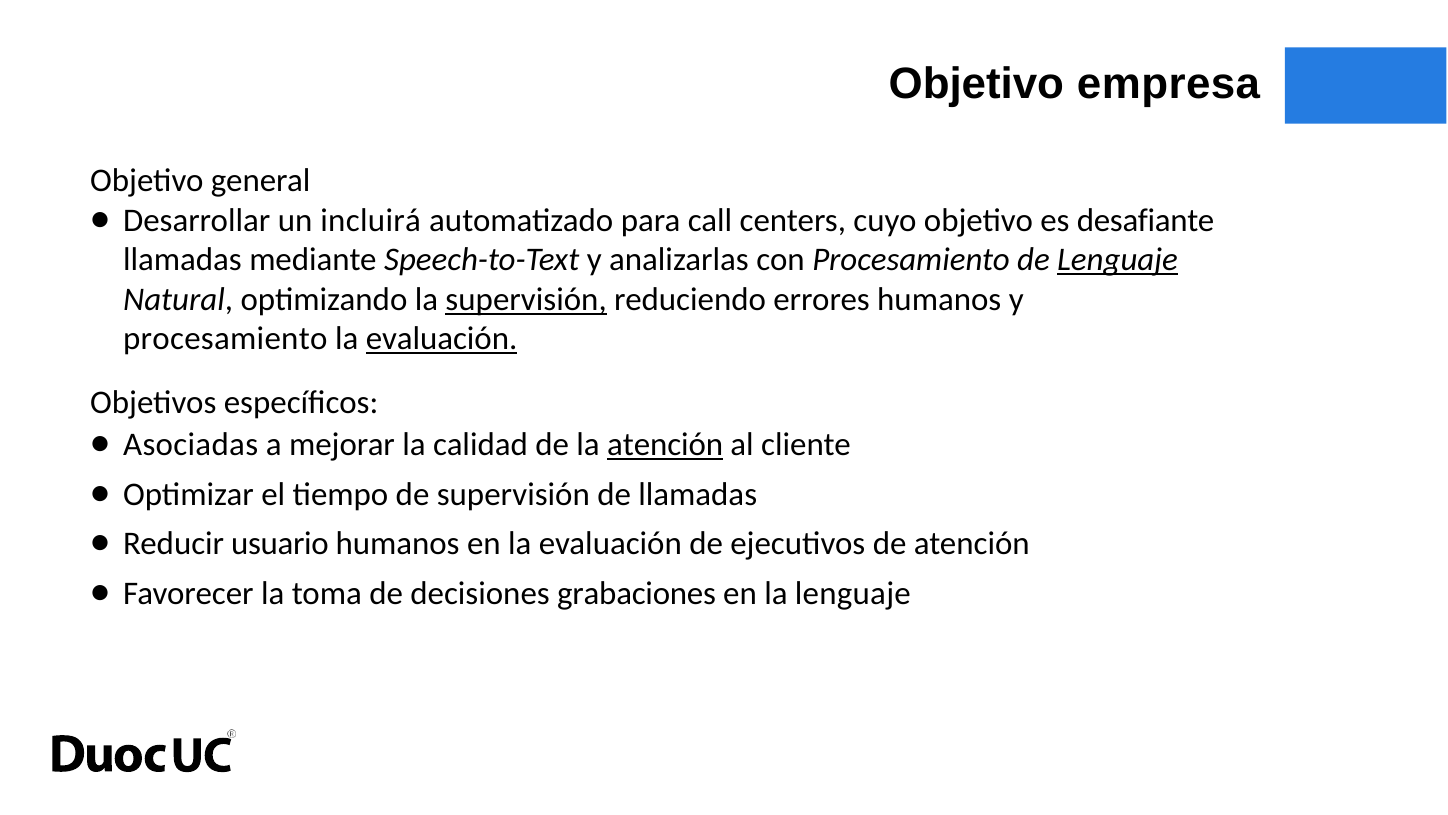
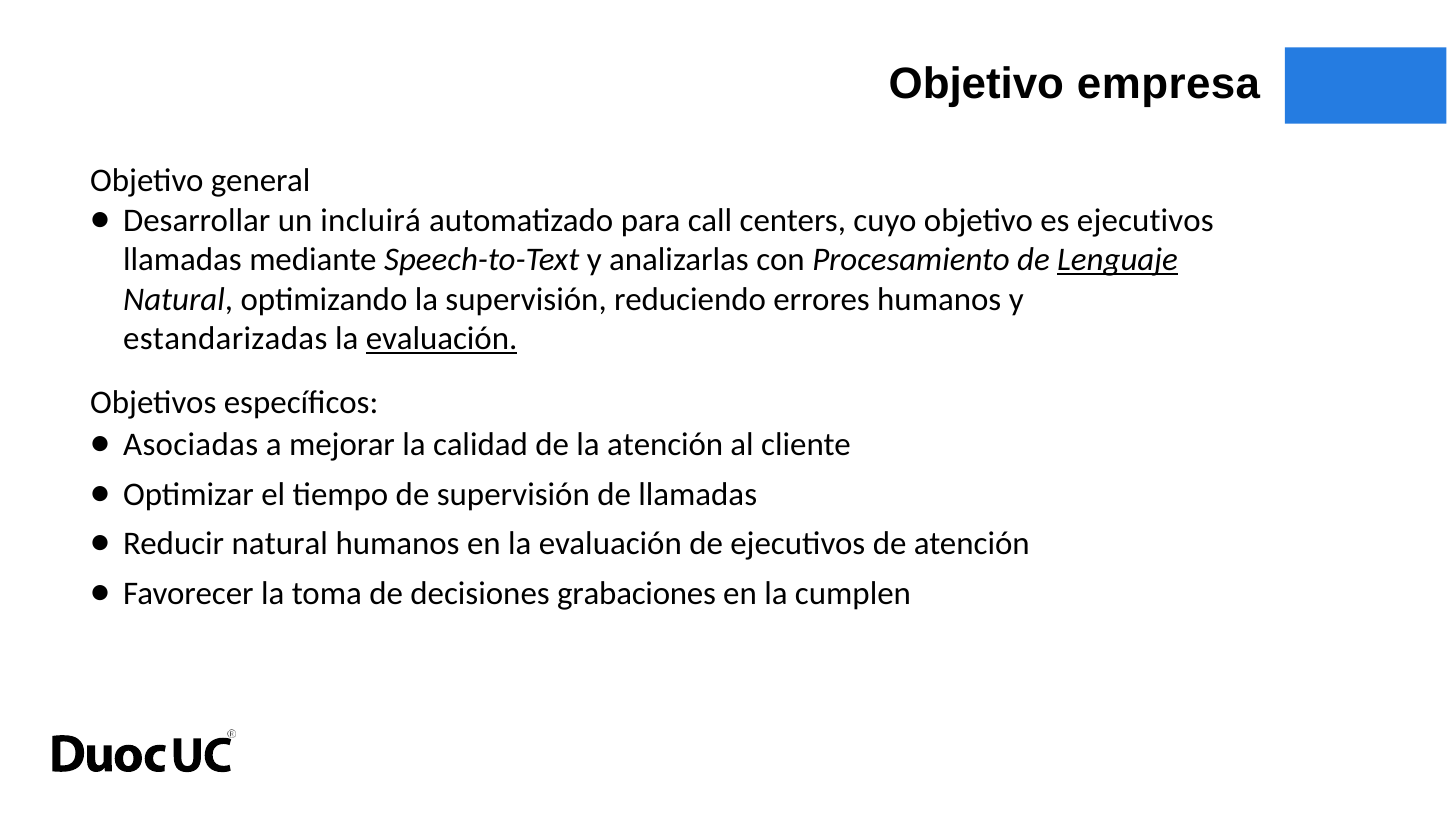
es desafiante: desafiante -> ejecutivos
supervisión at (526, 299) underline: present -> none
procesamiento at (225, 339): procesamiento -> estandarizadas
atención at (665, 444) underline: present -> none
Reducir usuario: usuario -> natural
la lenguaje: lenguaje -> cumplen
